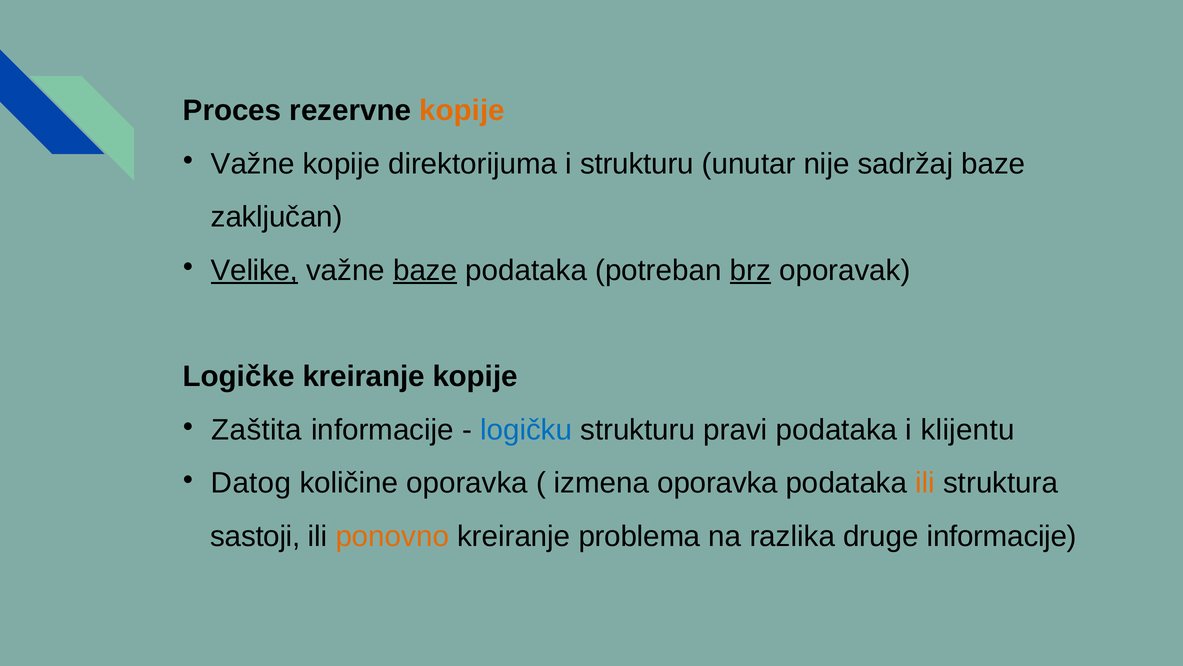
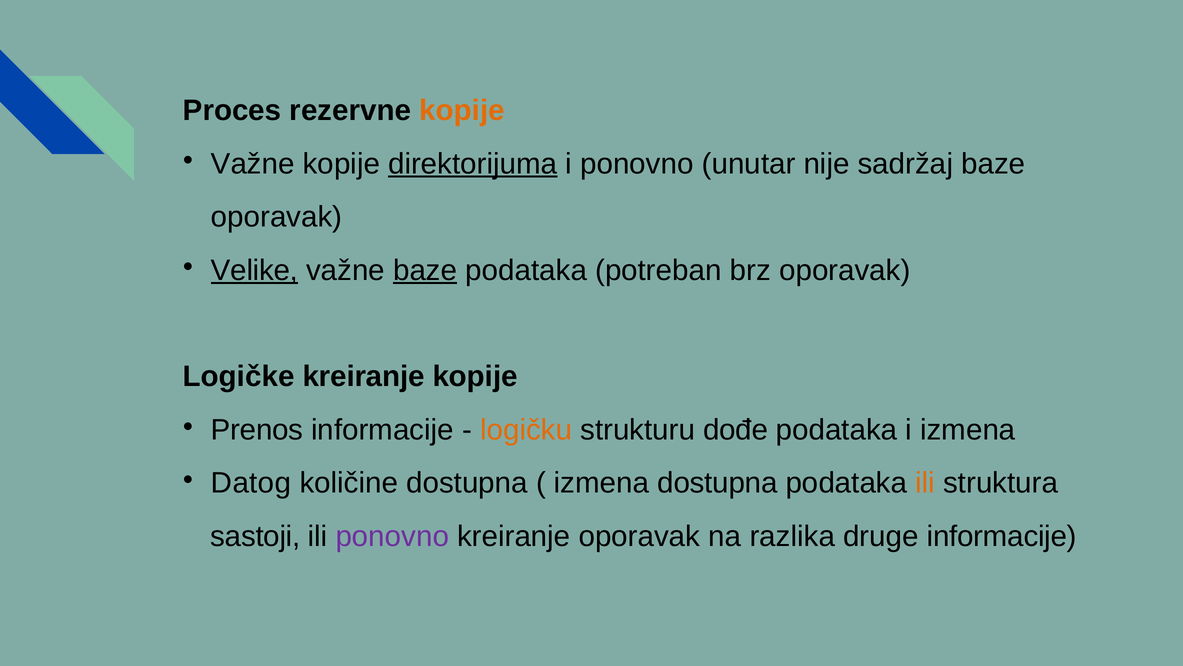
direktorijuma underline: none -> present
i strukturu: strukturu -> ponovno
zaključan at (277, 217): zaključan -> oporavak
brz underline: present -> none
Zaštita: Zaštita -> Prenos
logičku colour: blue -> orange
pravi: pravi -> dođe
i klijentu: klijentu -> izmena
količine oporavka: oporavka -> dostupna
izmena oporavka: oporavka -> dostupna
ponovno at (392, 536) colour: orange -> purple
kreiranje problema: problema -> oporavak
